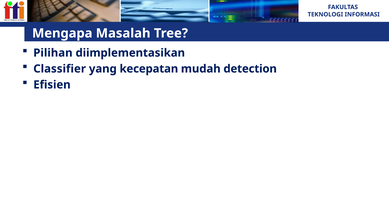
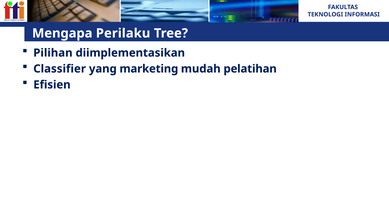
Masalah: Masalah -> Perilaku
kecepatan: kecepatan -> marketing
detection: detection -> pelatihan
